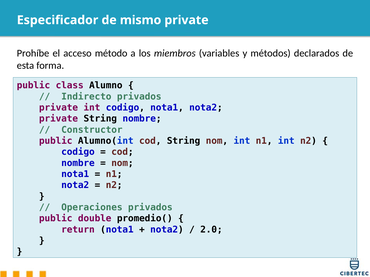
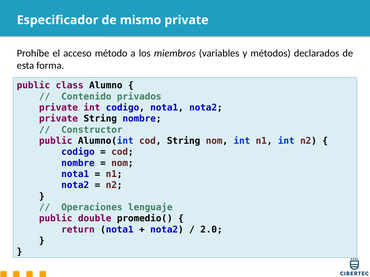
Indirecto: Indirecto -> Contenido
Operaciones privados: privados -> lenguaje
